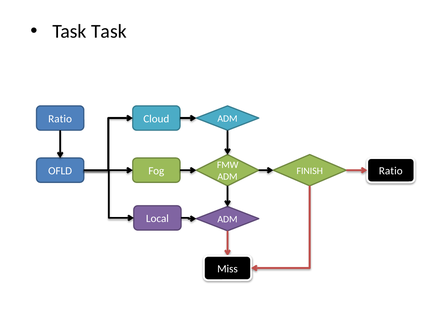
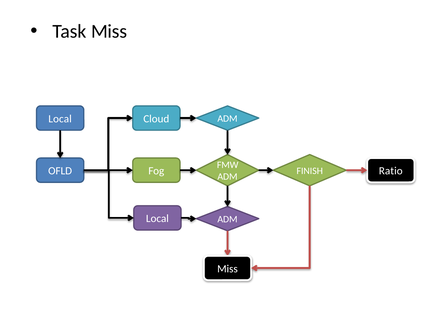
Task Task: Task -> Miss
Ratio at (60, 119): Ratio -> Local
